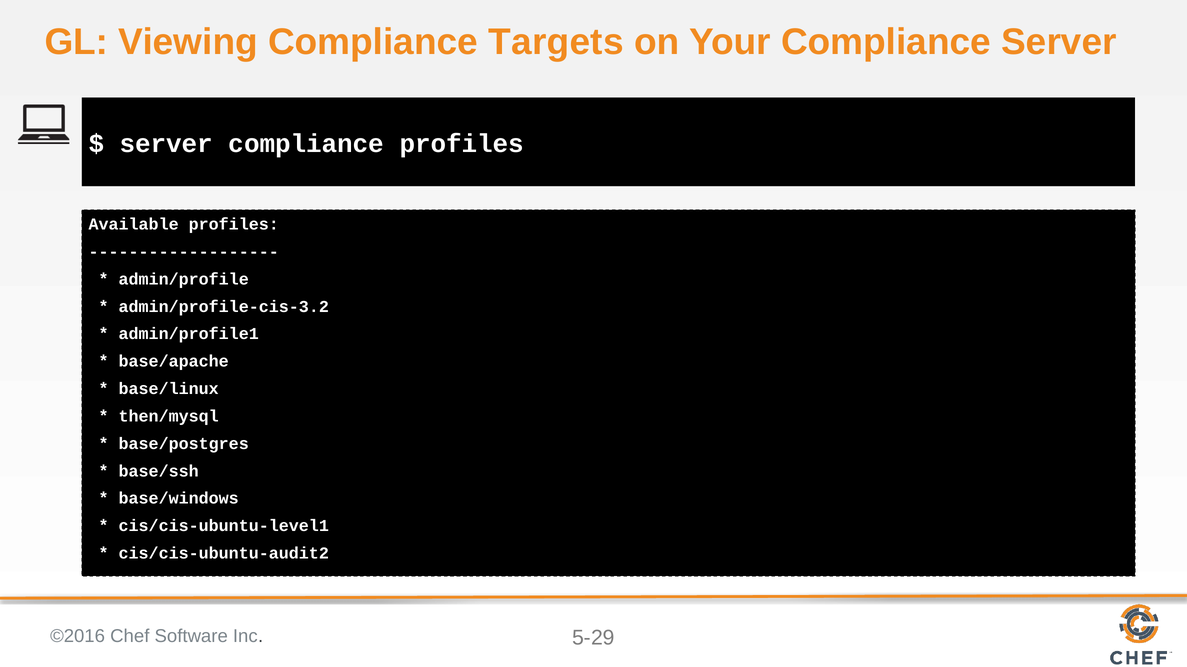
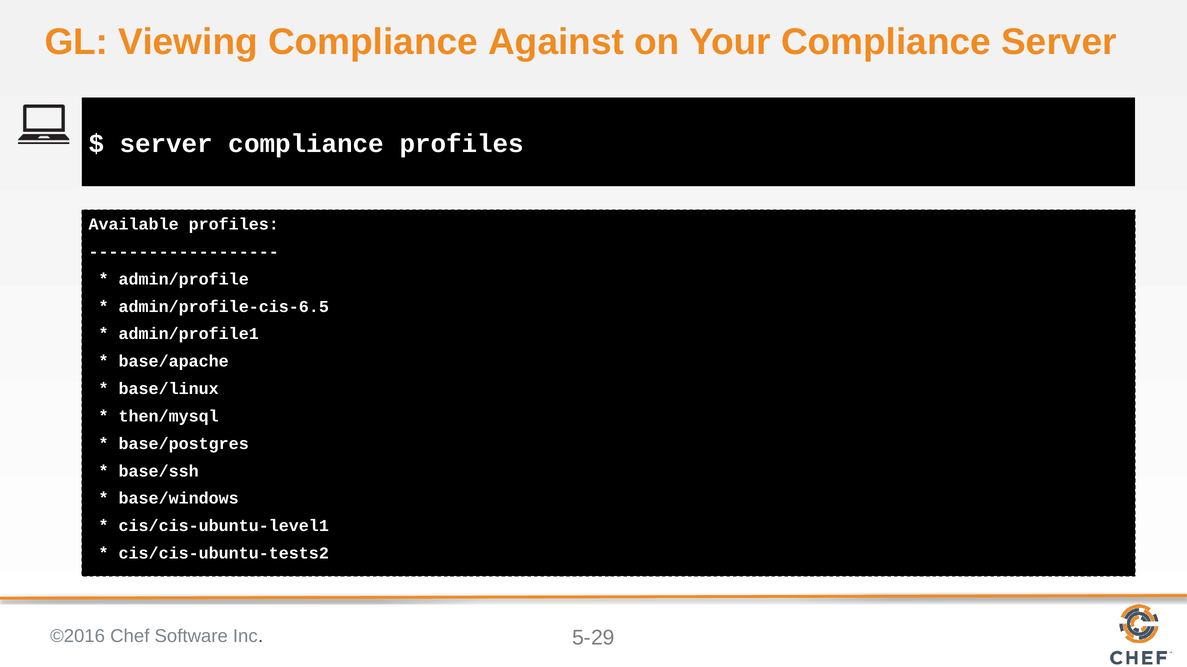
Targets: Targets -> Against
admin/profile-cis-3.2: admin/profile-cis-3.2 -> admin/profile-cis-6.5
cis/cis-ubuntu-audit2: cis/cis-ubuntu-audit2 -> cis/cis-ubuntu-tests2
